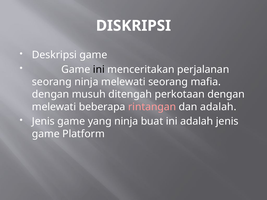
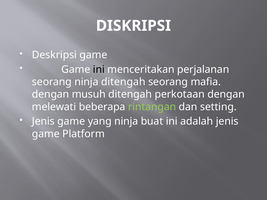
ninja melewati: melewati -> ditengah
rintangan colour: pink -> light green
dan adalah: adalah -> setting
